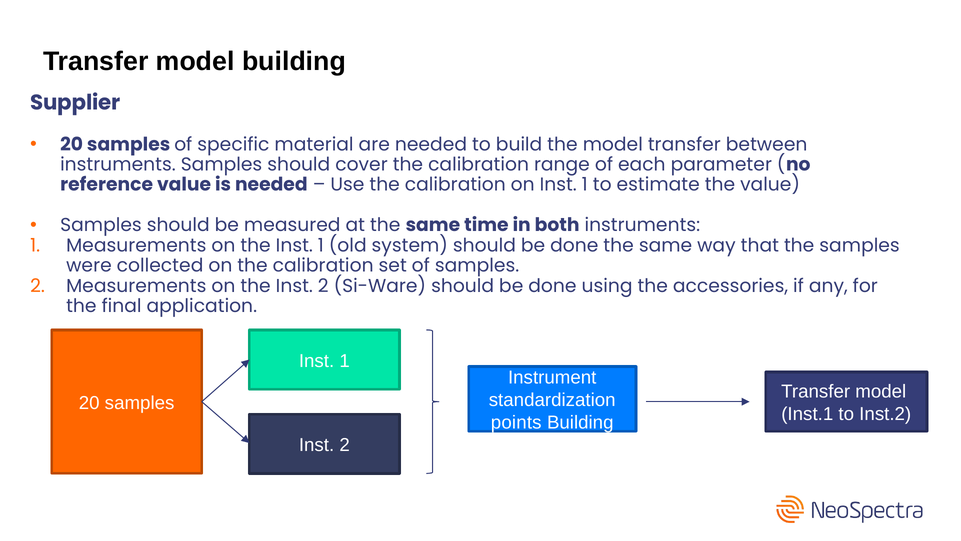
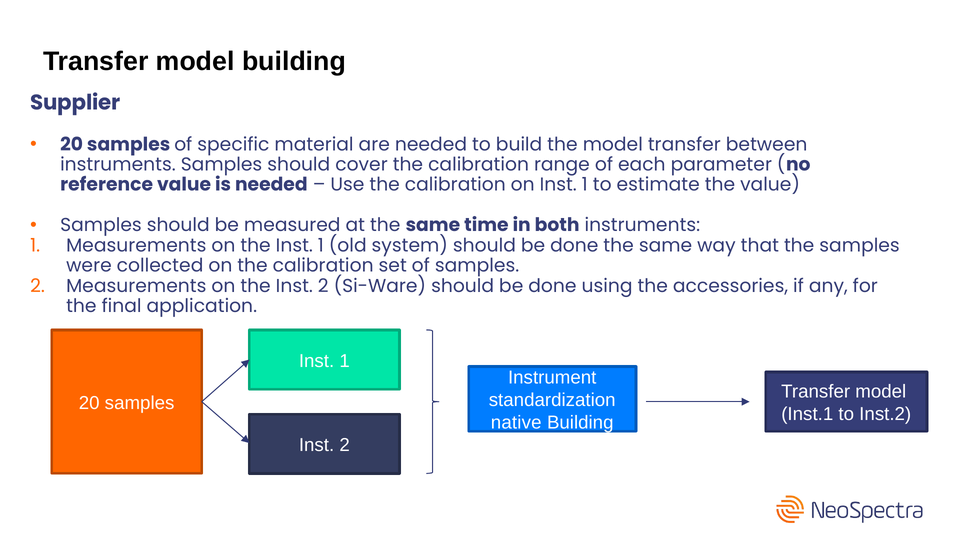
points: points -> native
